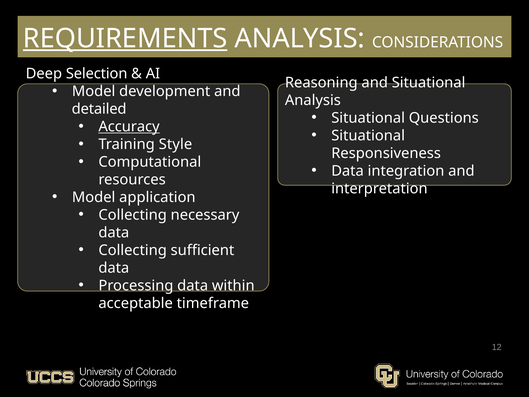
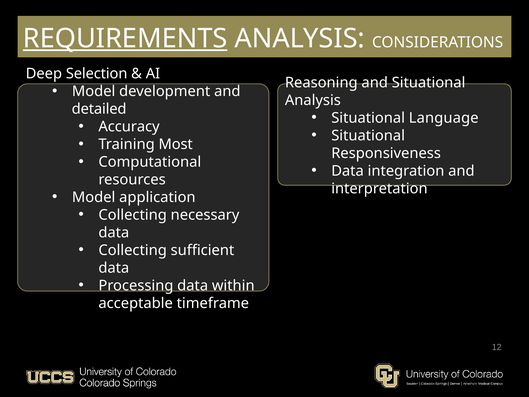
Questions: Questions -> Language
Accuracy underline: present -> none
Style: Style -> Most
